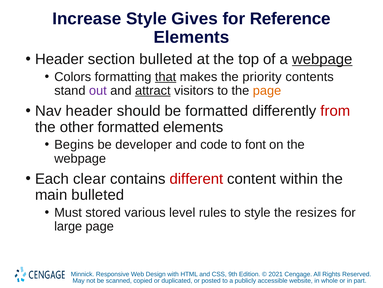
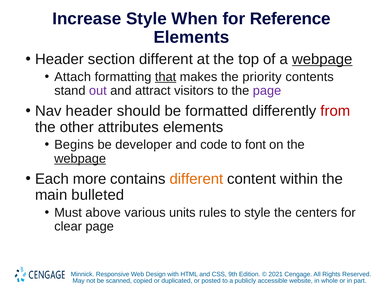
Gives: Gives -> When
section bulleted: bulleted -> different
Colors: Colors -> Attach
attract underline: present -> none
page at (267, 90) colour: orange -> purple
other formatted: formatted -> attributes
webpage at (80, 158) underline: none -> present
clear: clear -> more
different at (196, 178) colour: red -> orange
stored: stored -> above
level: level -> units
resizes: resizes -> centers
large: large -> clear
